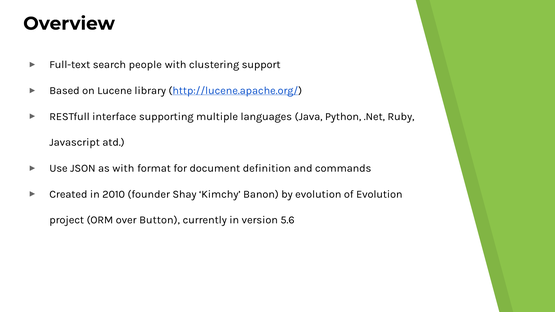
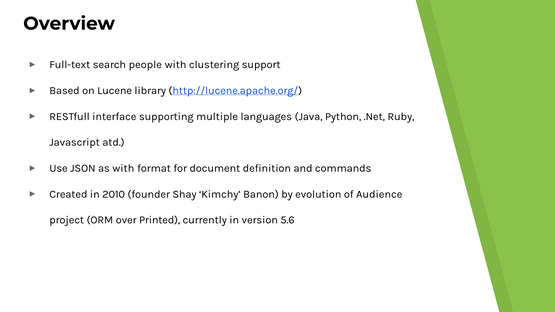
of Evolution: Evolution -> Audience
Button: Button -> Printed
